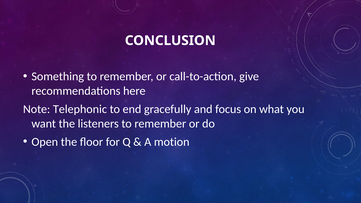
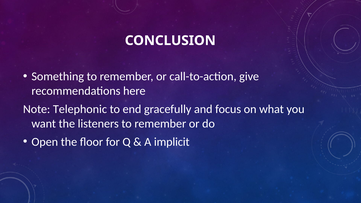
motion: motion -> implicit
